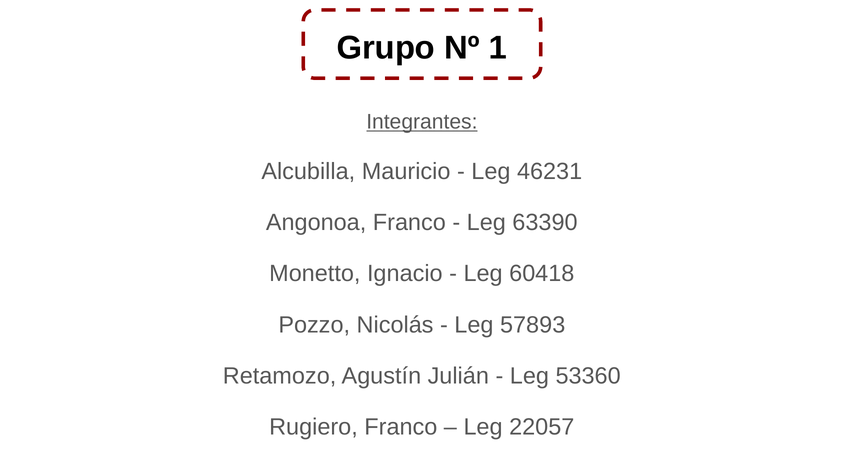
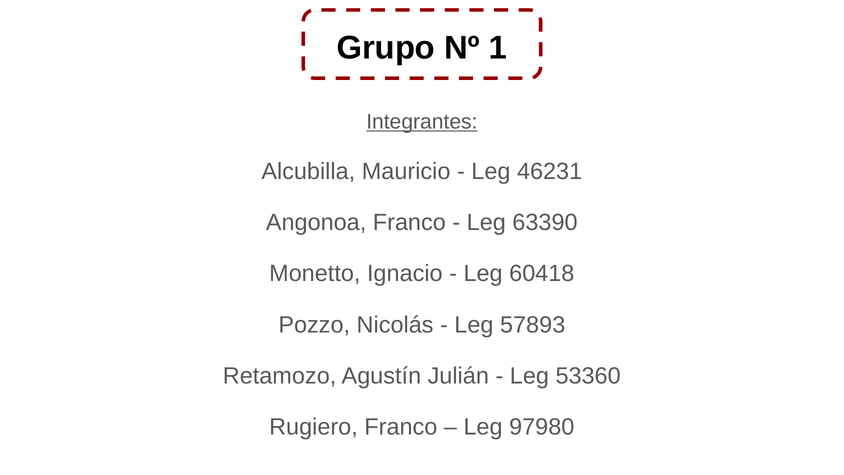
22057: 22057 -> 97980
